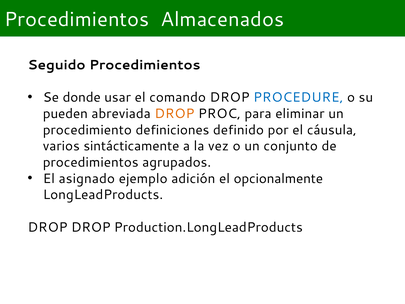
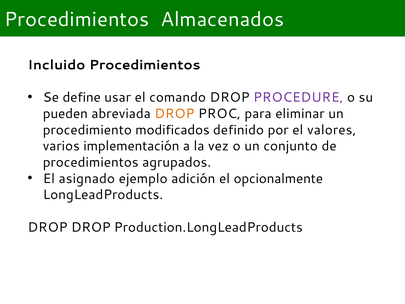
Seguido: Seguido -> Incluido
donde: donde -> define
PROCEDURE colour: blue -> purple
definiciones: definiciones -> modificados
cáusula: cáusula -> valores
sintácticamente: sintácticamente -> implementación
